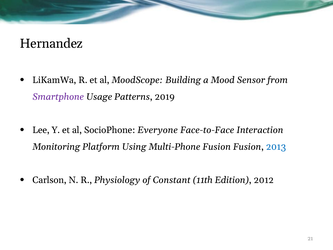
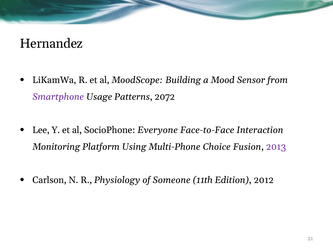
2019: 2019 -> 2072
Multi-Phone Fusion: Fusion -> Choice
2013 colour: blue -> purple
Constant: Constant -> Someone
